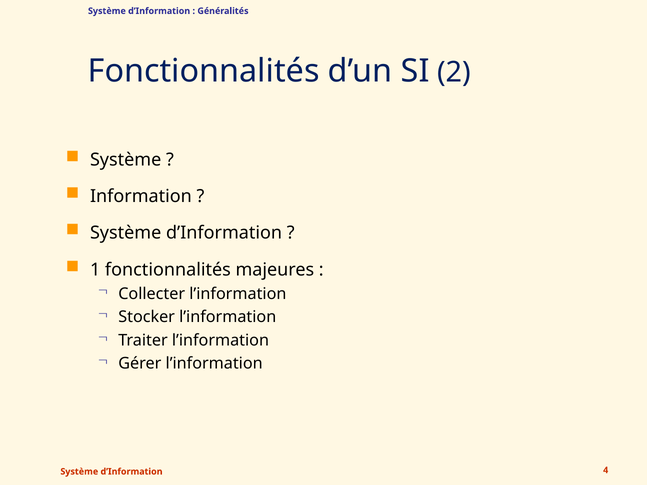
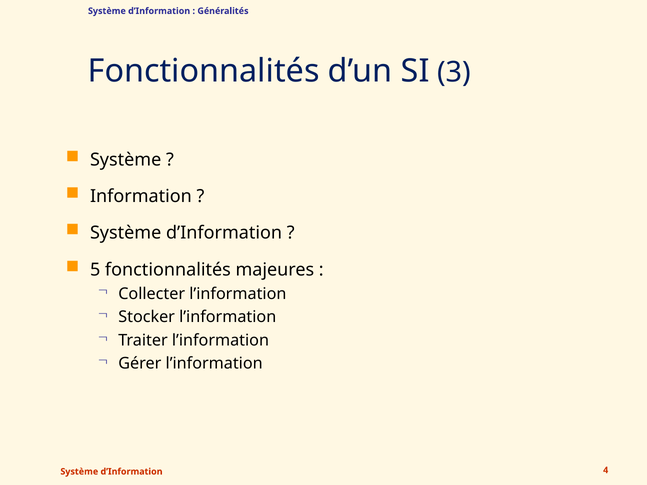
2: 2 -> 3
1: 1 -> 5
